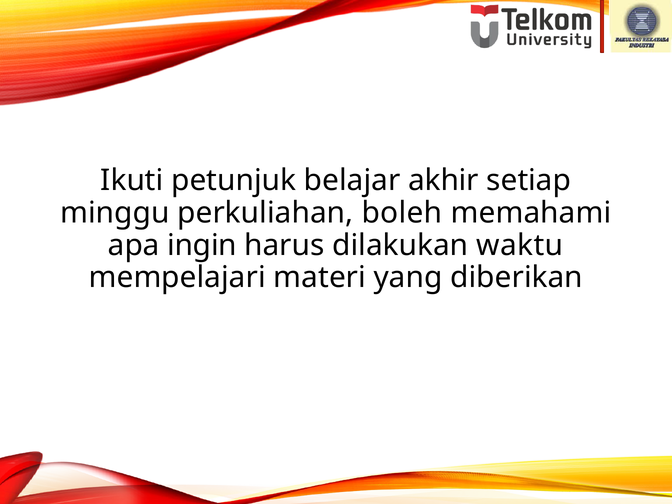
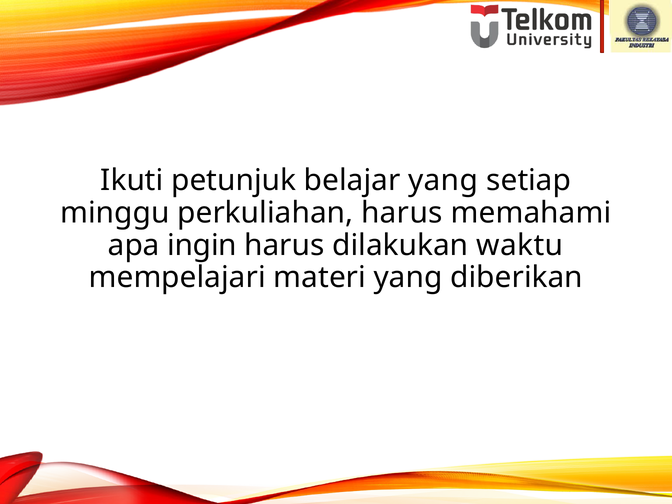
belajar akhir: akhir -> yang
perkuliahan boleh: boleh -> harus
